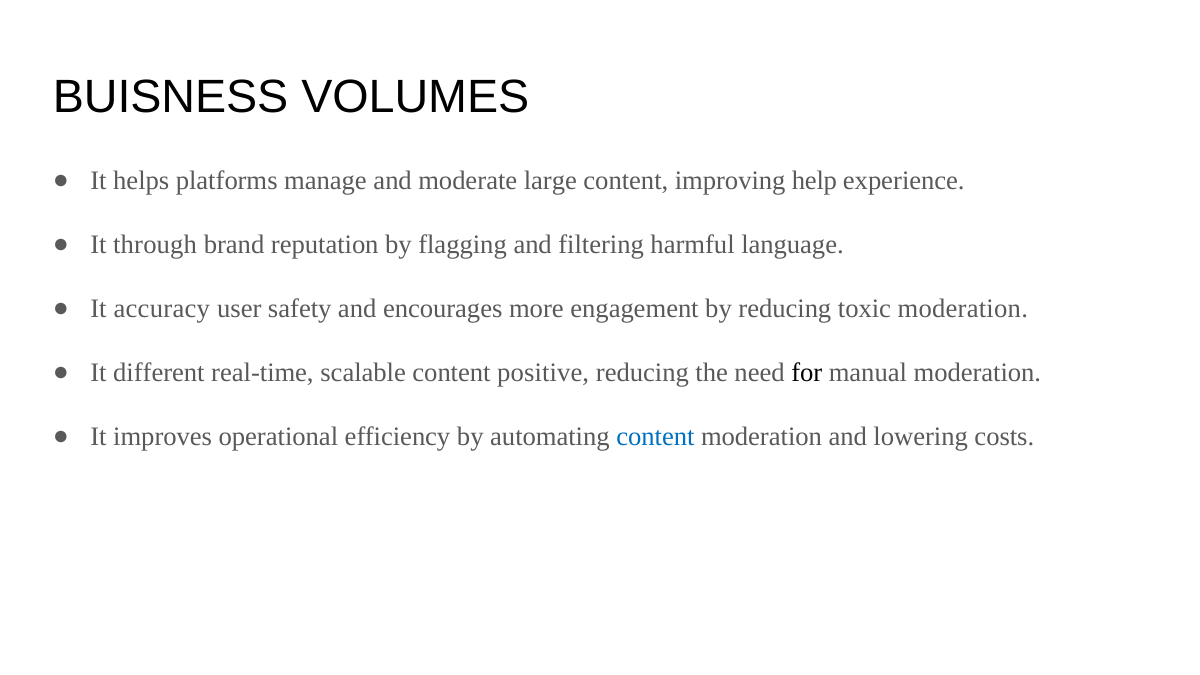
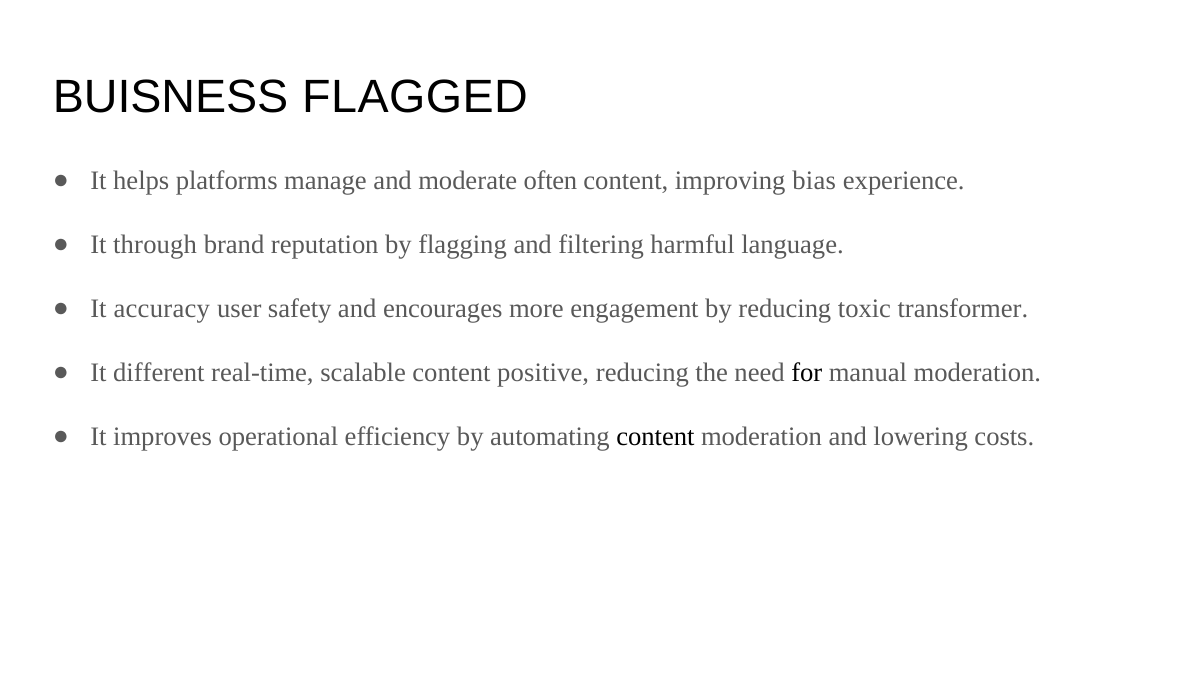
VOLUMES: VOLUMES -> FLAGGED
large: large -> often
help: help -> bias
toxic moderation: moderation -> transformer
content at (655, 437) colour: blue -> black
